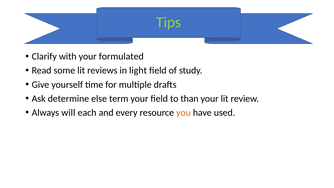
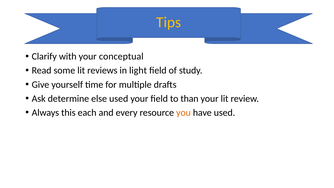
Tips colour: light green -> yellow
formulated: formulated -> conceptual
else term: term -> used
will: will -> this
